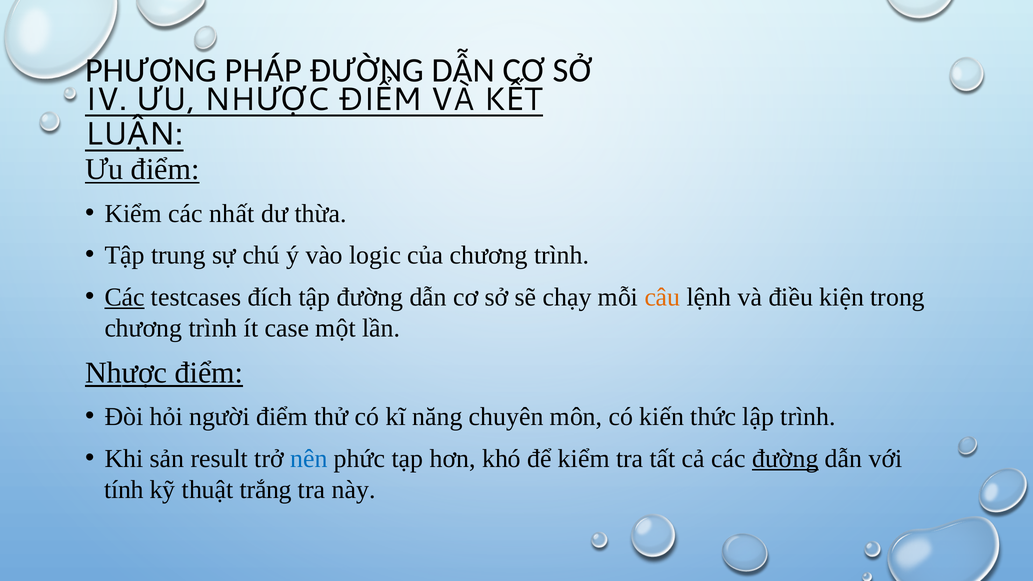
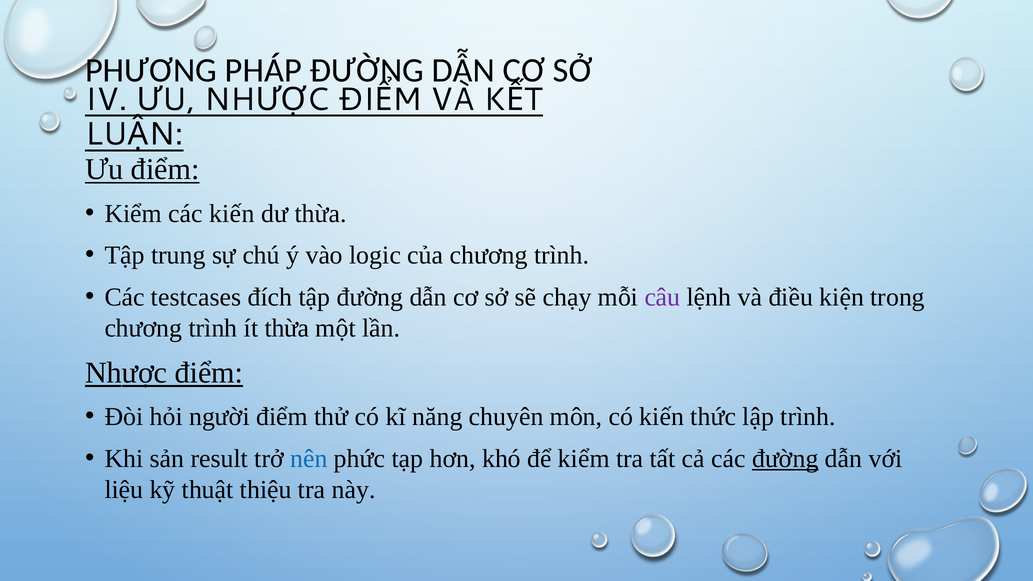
các nhất: nhất -> kiến
Các at (125, 297) underline: present -> none
câu colour: orange -> purple
ít case: case -> thừa
tính: tính -> liệu
trắng: trắng -> thiệu
